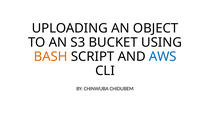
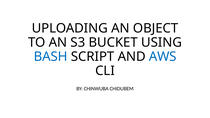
BASH colour: orange -> blue
